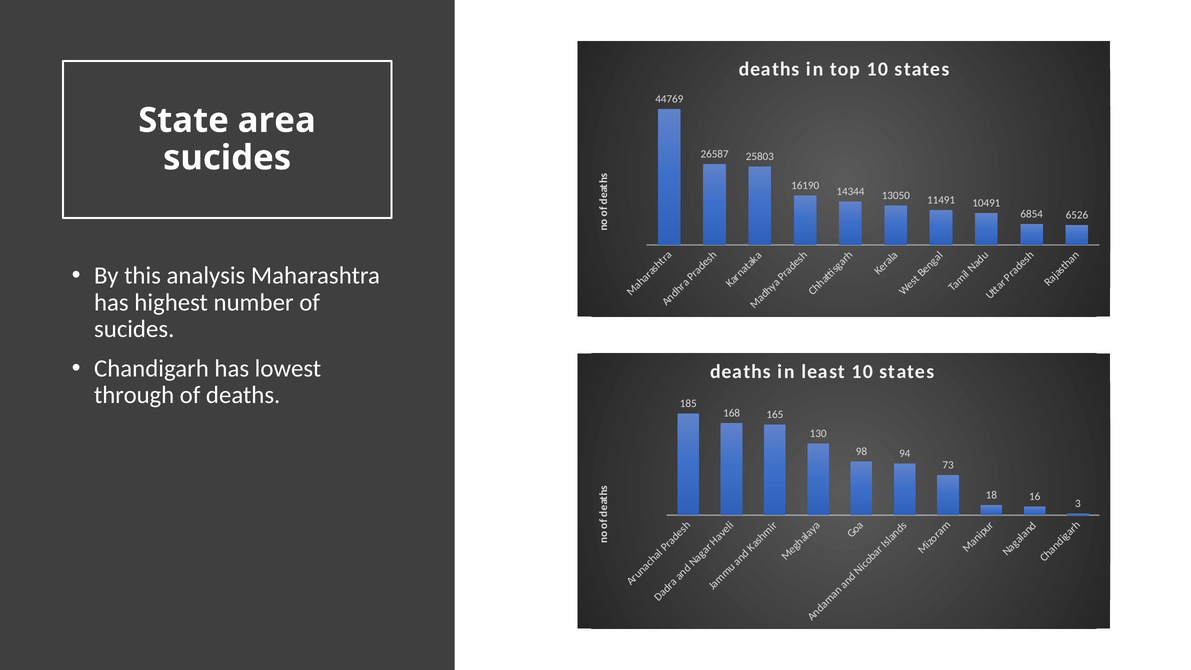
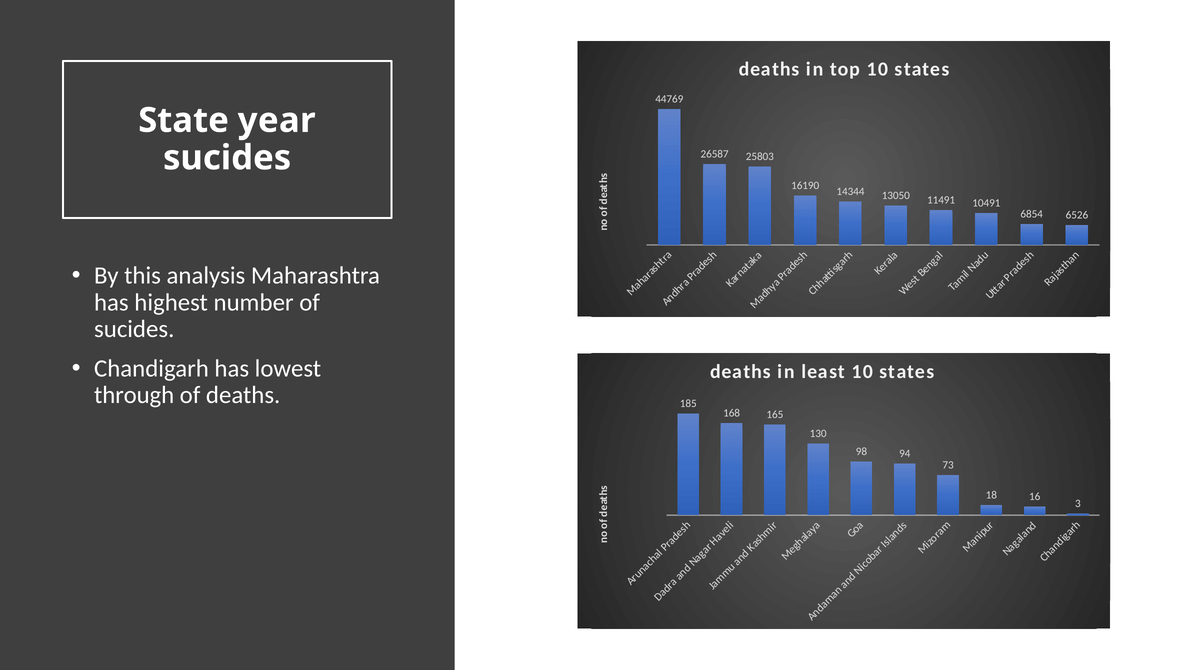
area: area -> year
